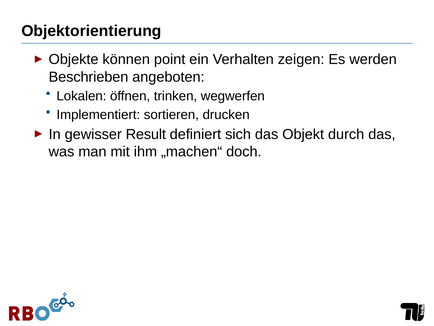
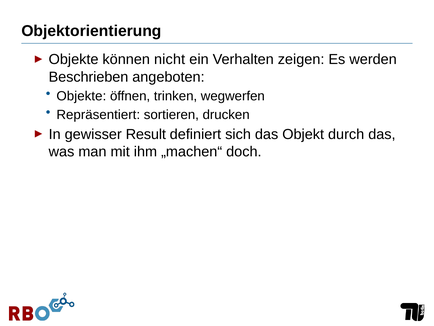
point: point -> nicht
Lokalen at (81, 96): Lokalen -> Objekte
Implementiert: Implementiert -> Repräsentiert
